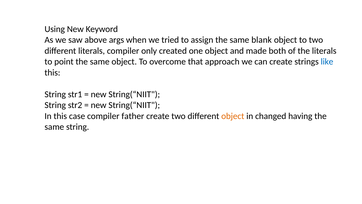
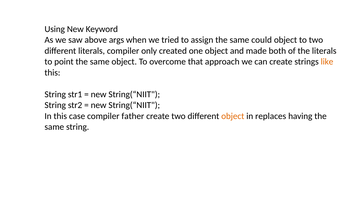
blank: blank -> could
like colour: blue -> orange
changed: changed -> replaces
